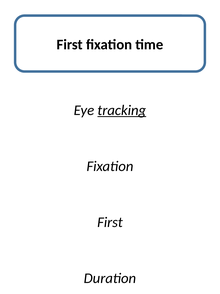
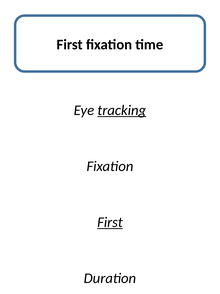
First at (110, 222) underline: none -> present
